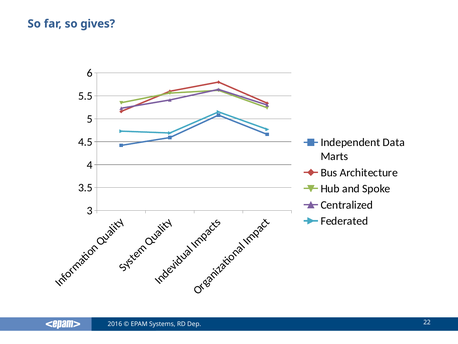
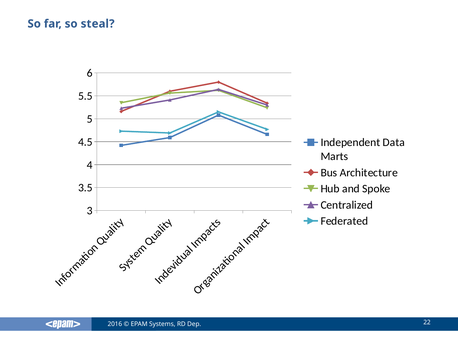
gives: gives -> steal
